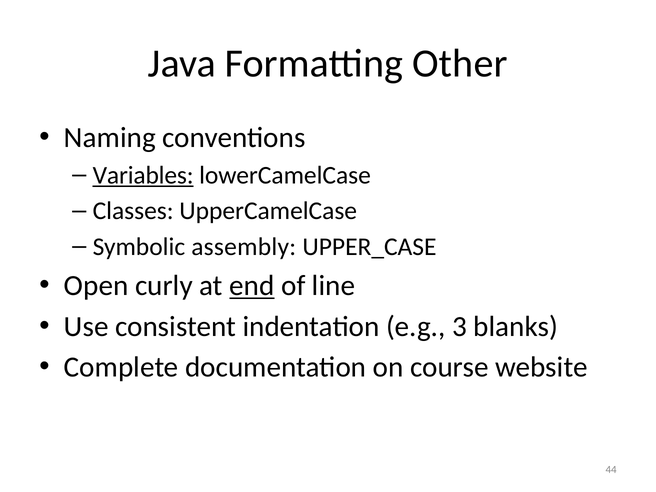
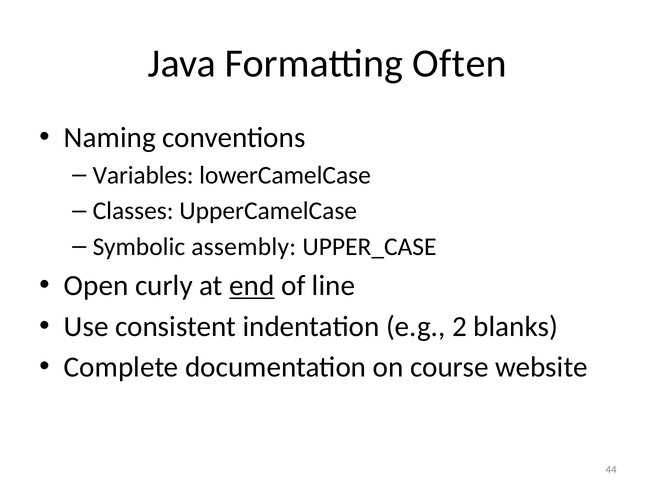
Other: Other -> Often
Variables underline: present -> none
3: 3 -> 2
